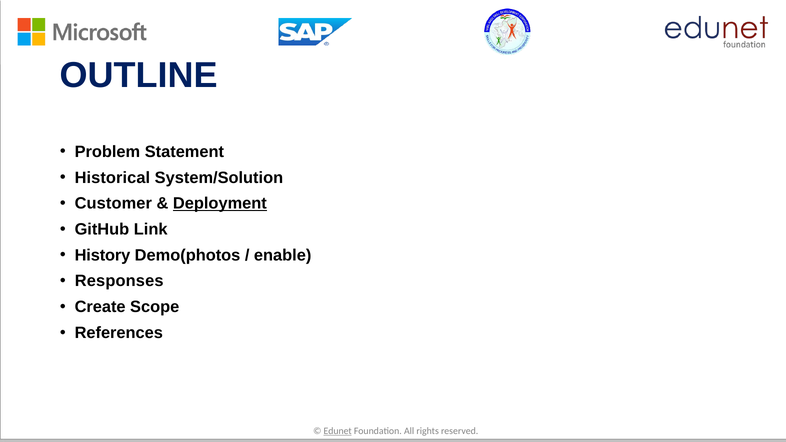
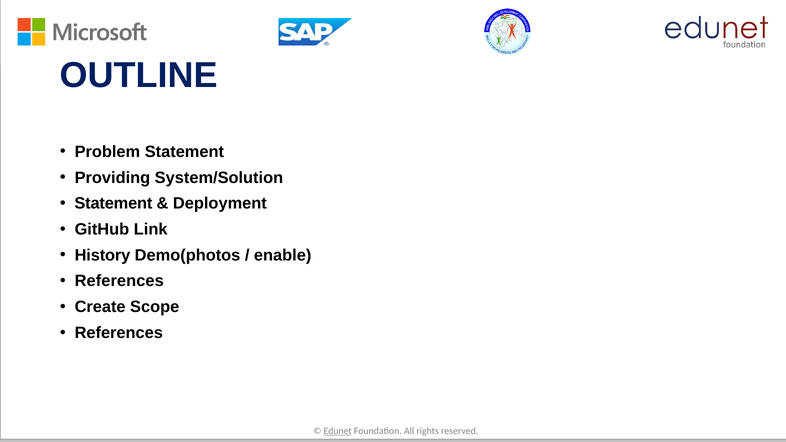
Historical: Historical -> Providing
Customer at (113, 204): Customer -> Statement
Deployment underline: present -> none
Responses at (119, 281): Responses -> References
